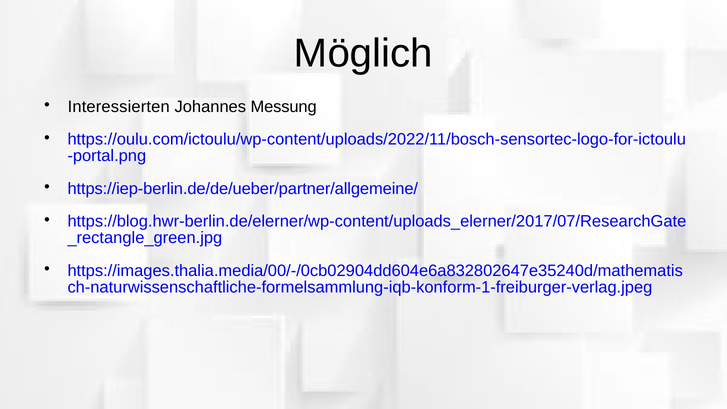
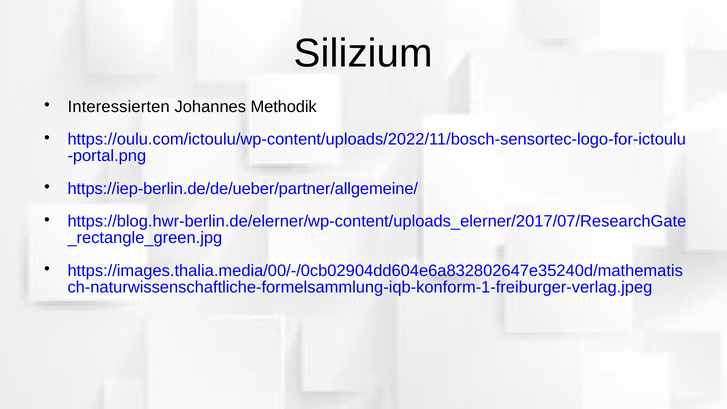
Möglich: Möglich -> Silizium
Messung: Messung -> Methodik
